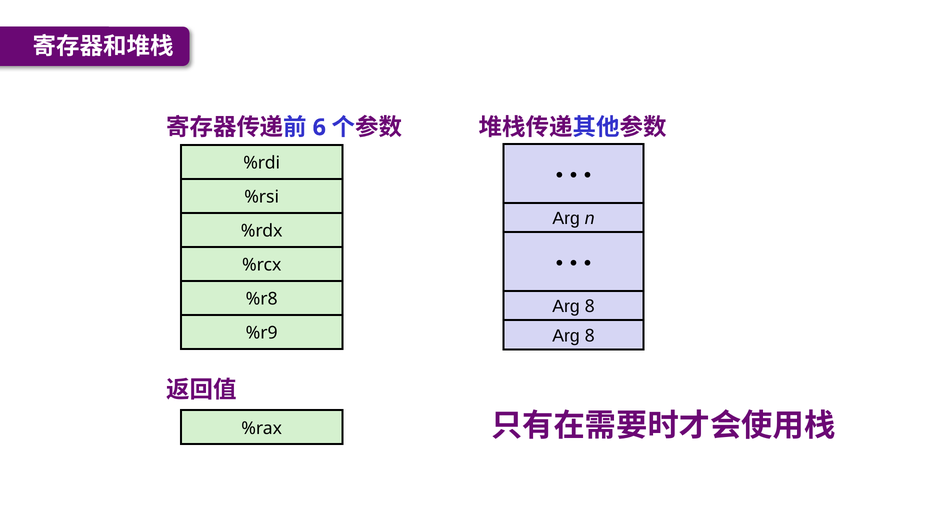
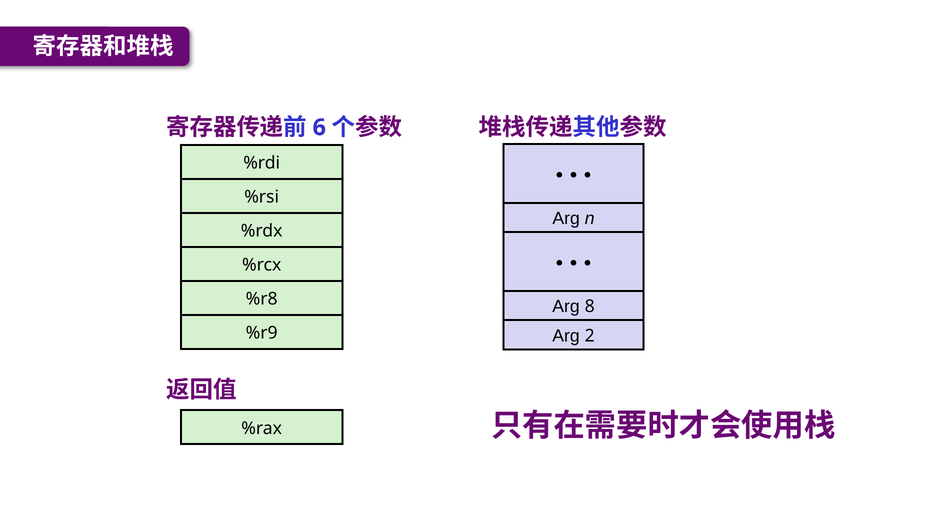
8 at (590, 336): 8 -> 2
